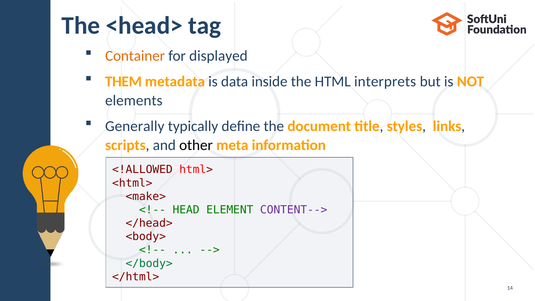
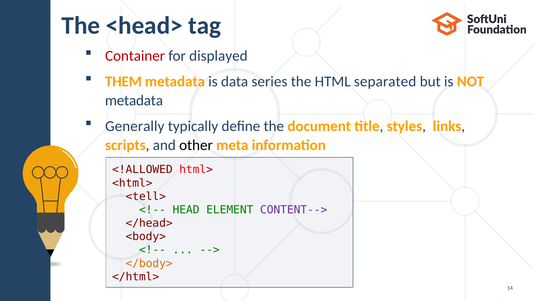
Container colour: orange -> red
inside: inside -> series
interprets: interprets -> separated
elements at (134, 100): elements -> metadata
<make>: <make> -> <tell>
</body> colour: green -> orange
